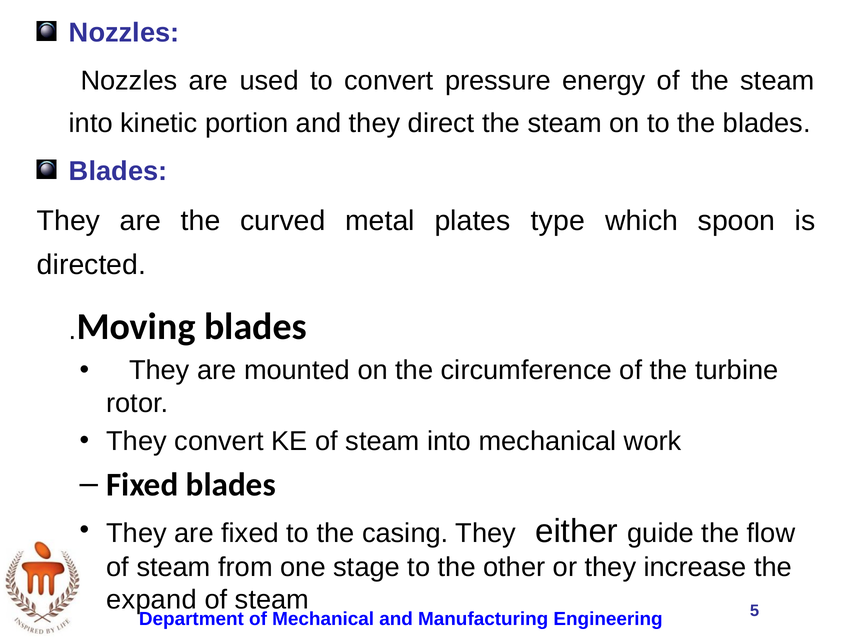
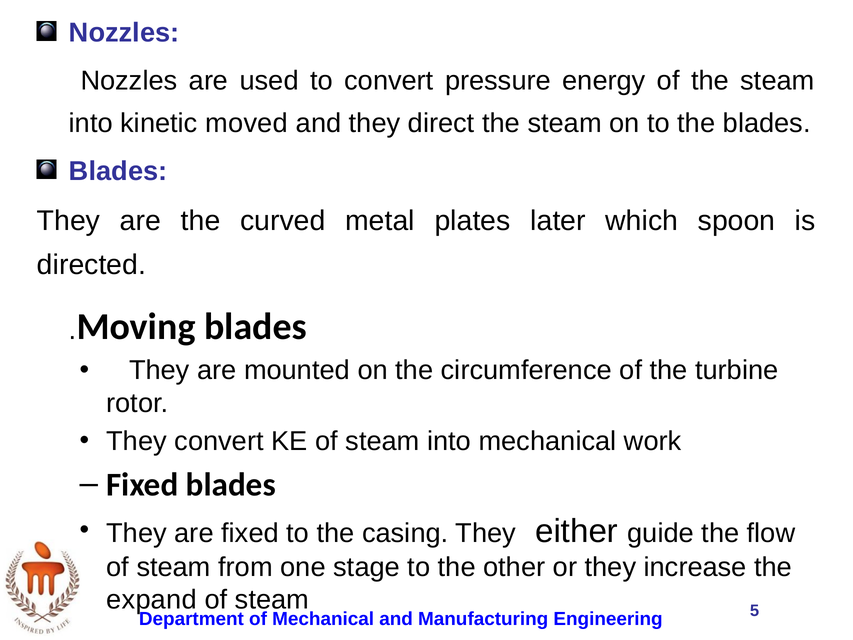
portion: portion -> moved
type: type -> later
